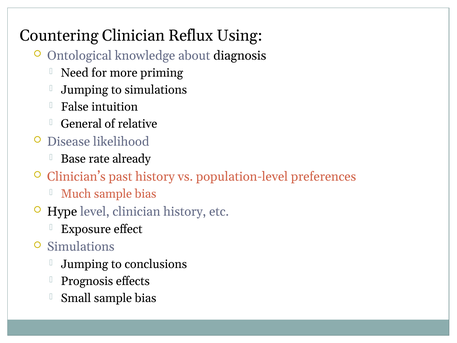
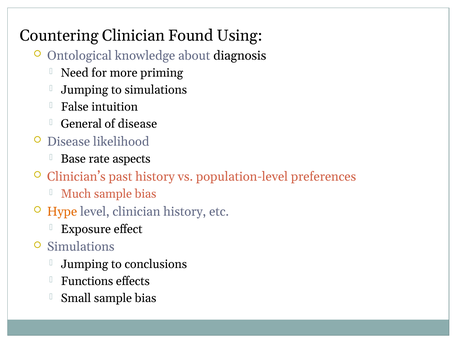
Reflux: Reflux -> Found
of relative: relative -> disease
already: already -> aspects
Hype colour: black -> orange
Prognosis: Prognosis -> Functions
